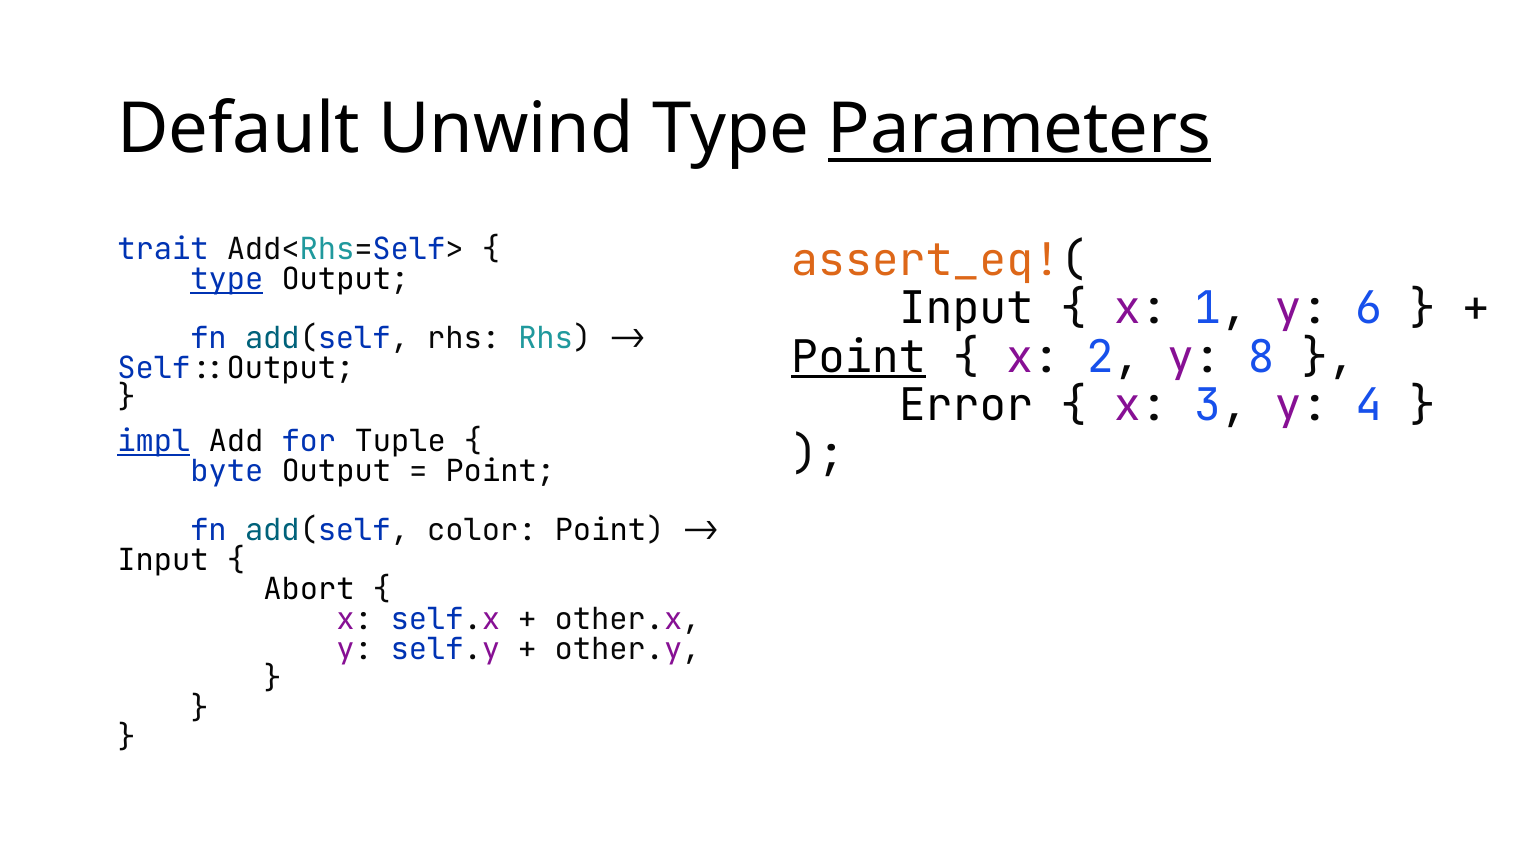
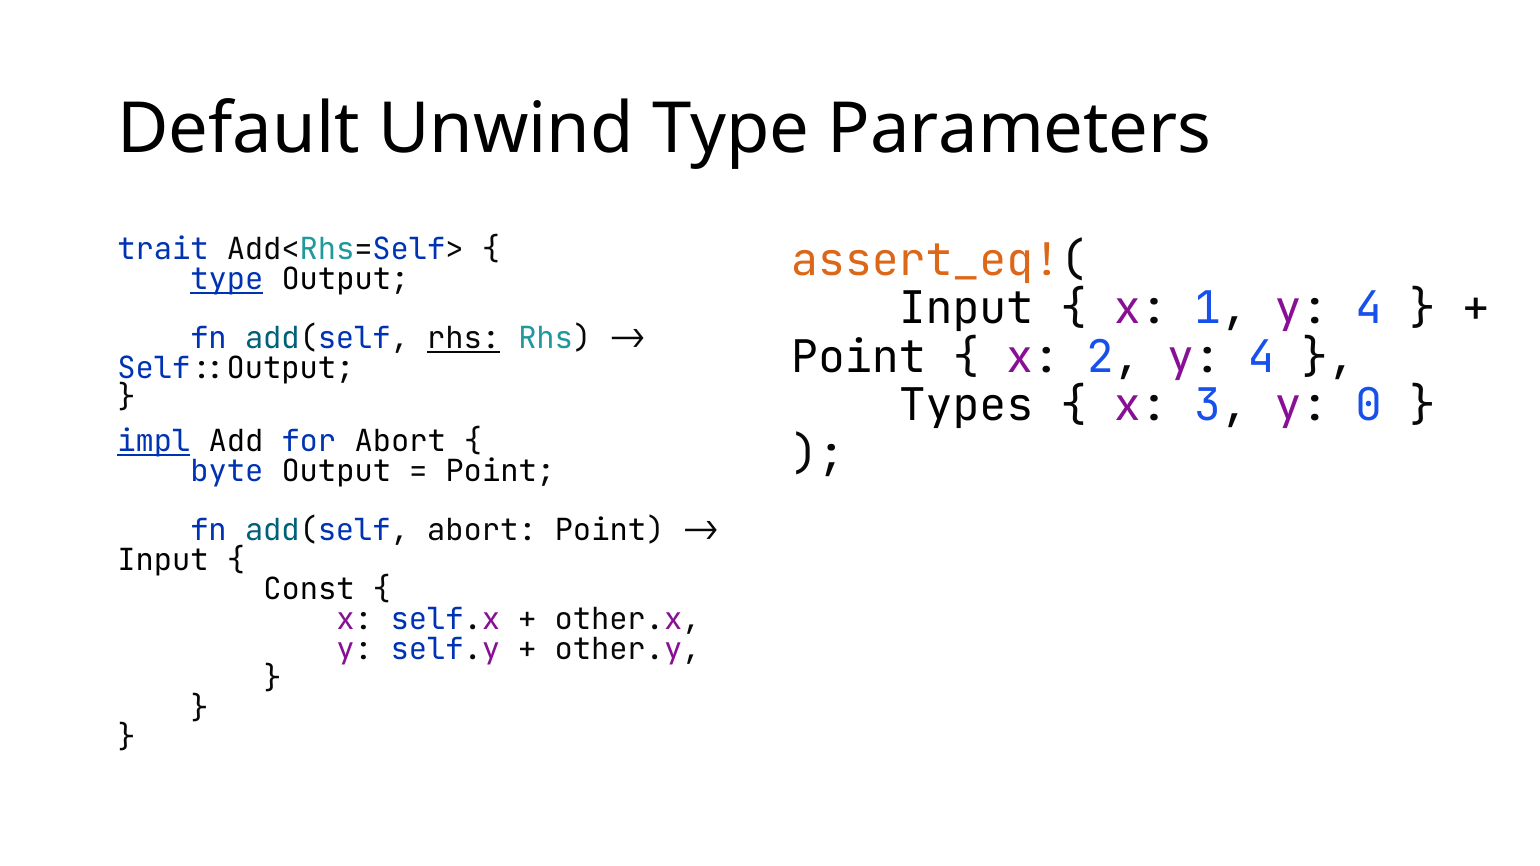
Parameters underline: present -> none
1 y 6: 6 -> 4
rhs at (464, 339) underline: none -> present
Point at (858, 357) underline: present -> none
2 y 8: 8 -> 4
Error: Error -> Types
4: 4 -> 0
for Tuple: Tuple -> Abort
add(self color: color -> abort
Abort: Abort -> Const
